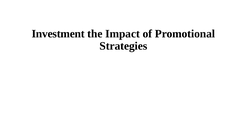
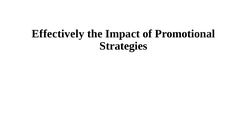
Investment: Investment -> Effectively
